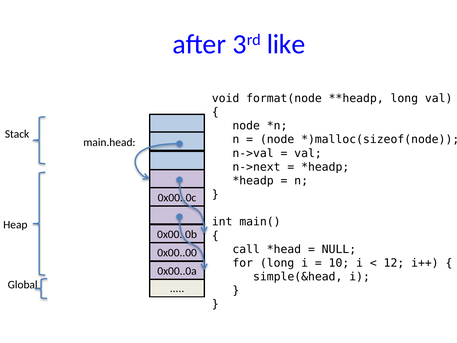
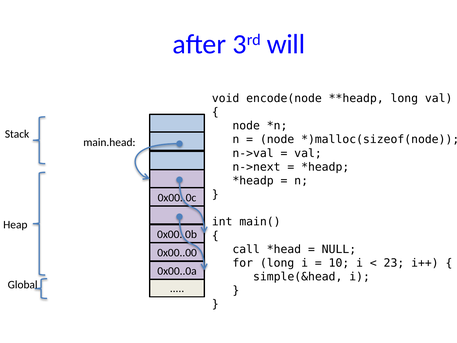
like: like -> will
format(node: format(node -> encode(node
12: 12 -> 23
